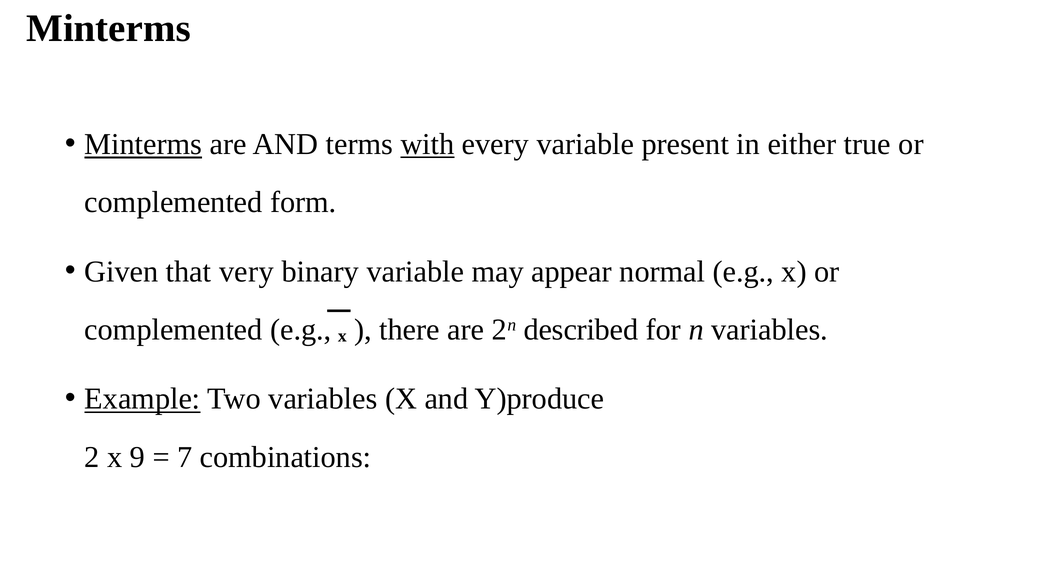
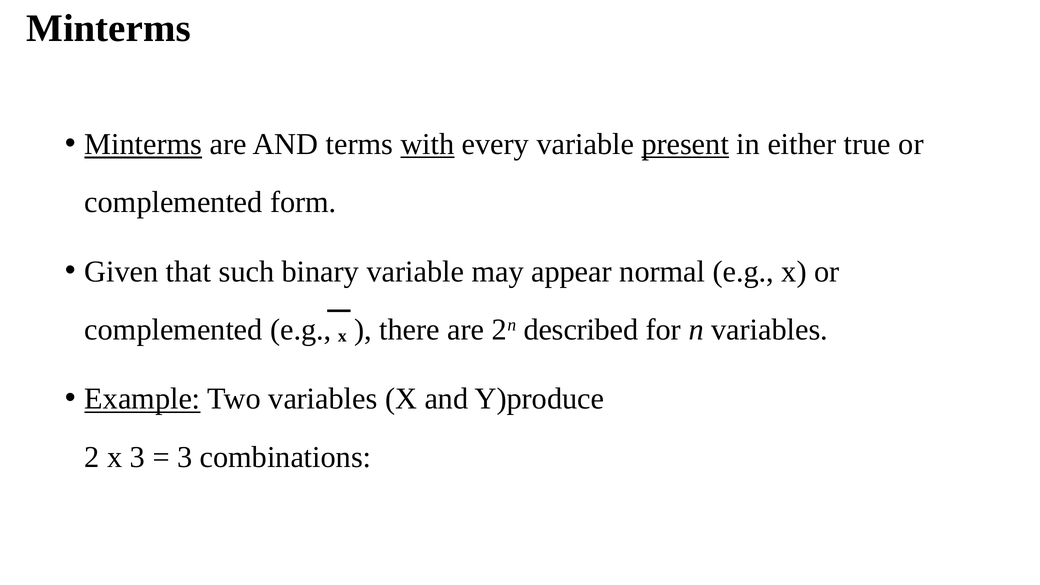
present underline: none -> present
very: very -> such
x 9: 9 -> 3
7 at (185, 457): 7 -> 3
